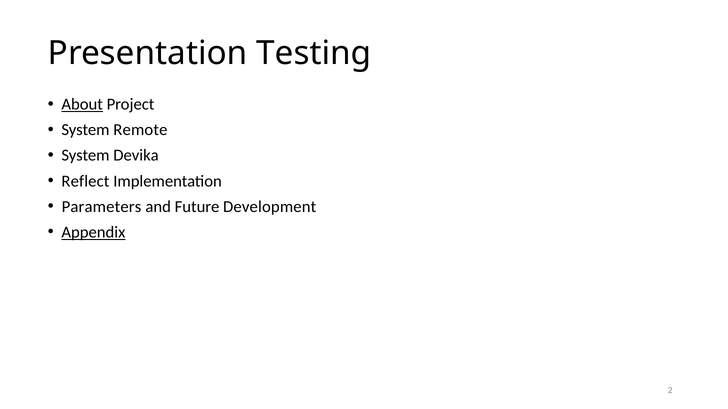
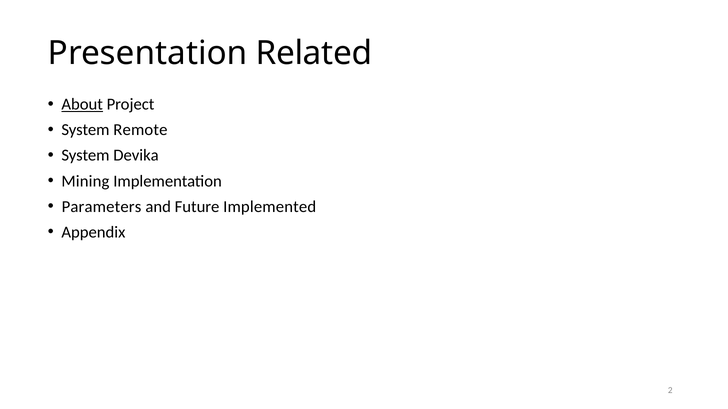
Testing: Testing -> Related
Reflect: Reflect -> Mining
Development: Development -> Implemented
Appendix underline: present -> none
